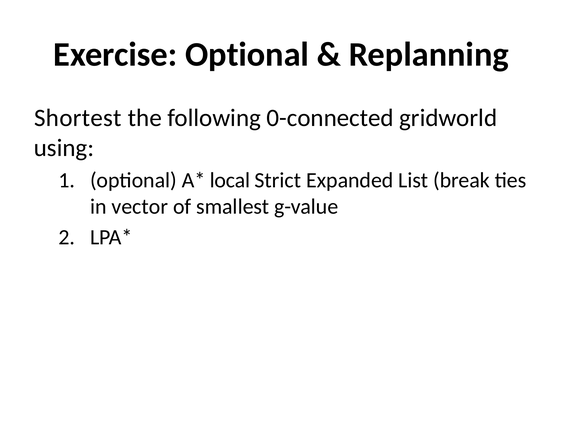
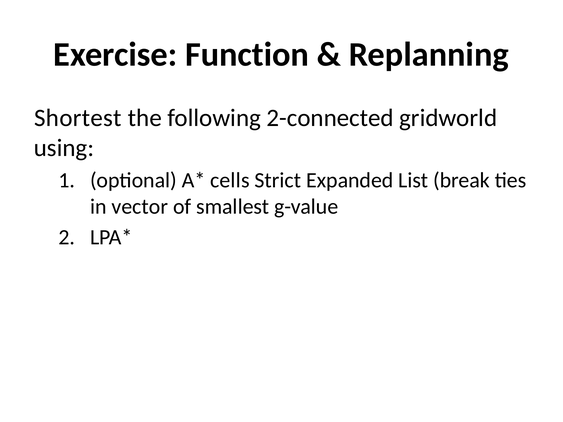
Exercise Optional: Optional -> Function
0-connected: 0-connected -> 2-connected
local: local -> cells
